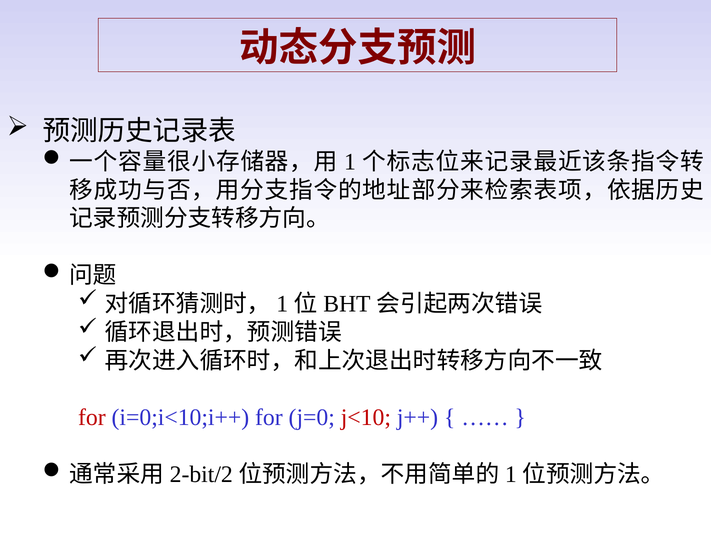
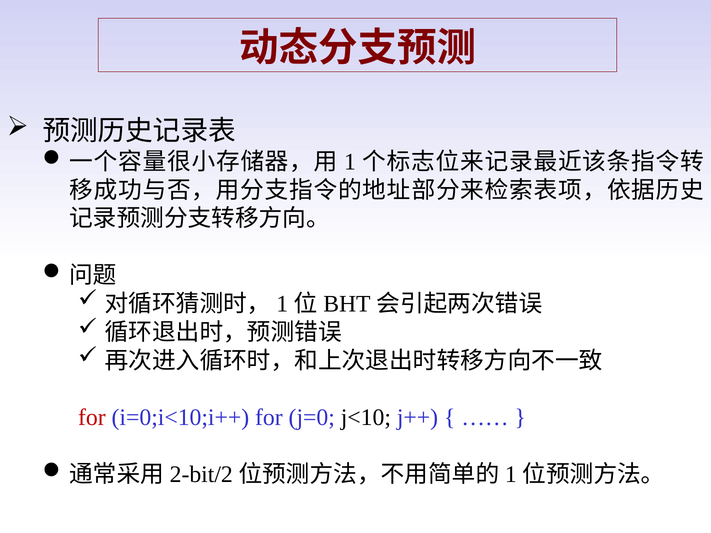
j<10 colour: red -> black
